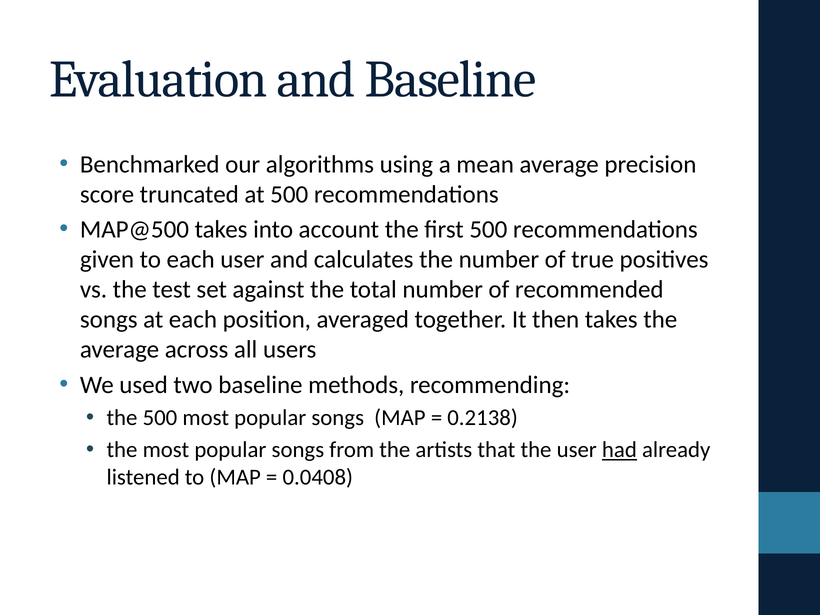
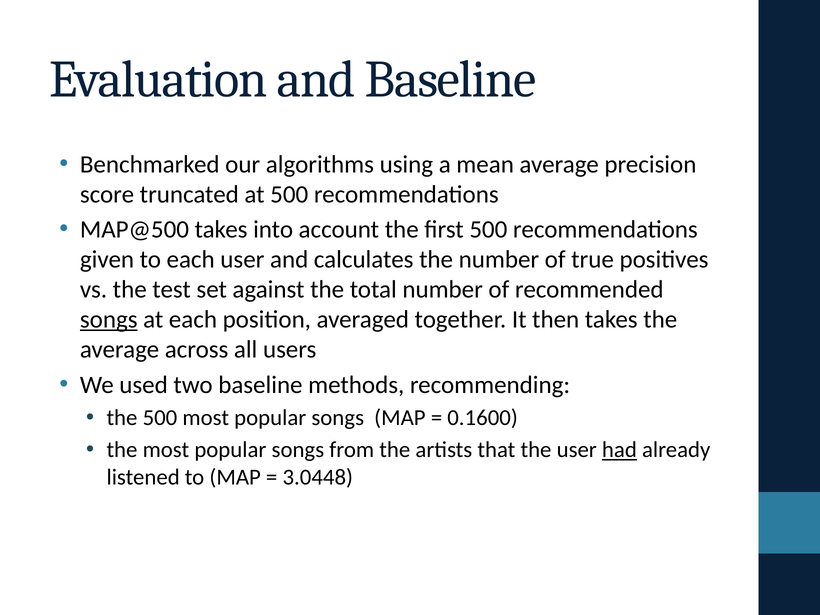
songs at (109, 320) underline: none -> present
0.2138: 0.2138 -> 0.1600
0.0408: 0.0408 -> 3.0448
